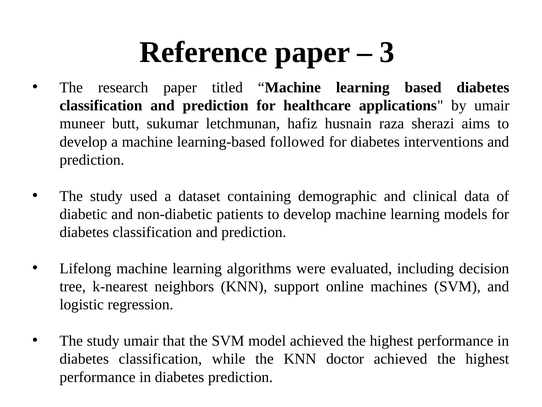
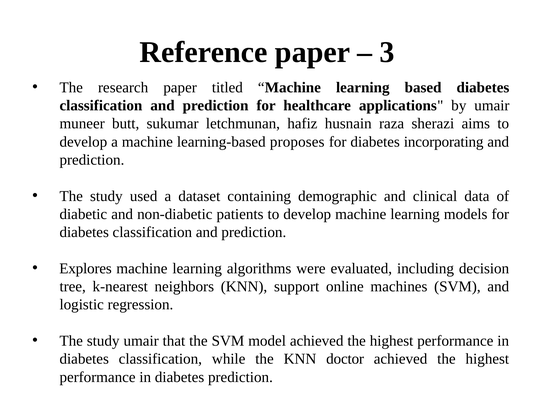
followed: followed -> proposes
interventions: interventions -> incorporating
Lifelong: Lifelong -> Explores
